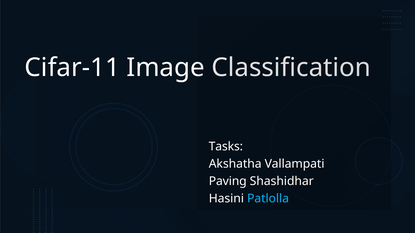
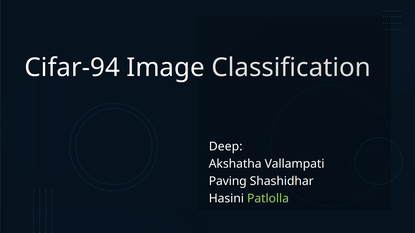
Cifar-11: Cifar-11 -> Cifar-94
Tasks: Tasks -> Deep
Patlolla colour: light blue -> light green
